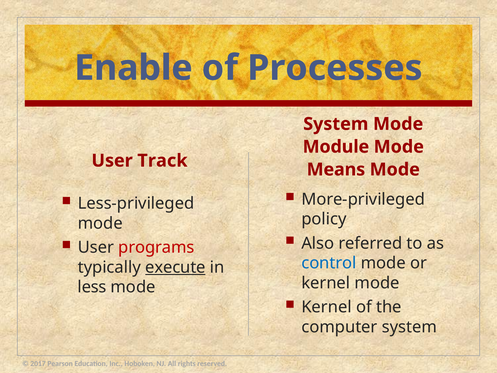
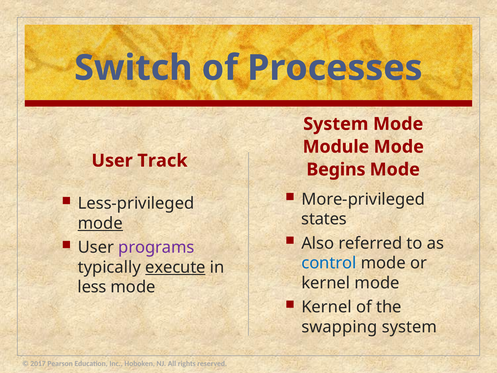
Enable: Enable -> Switch
Means: Means -> Begins
policy: policy -> states
mode at (100, 223) underline: none -> present
programs colour: red -> purple
computer: computer -> swapping
